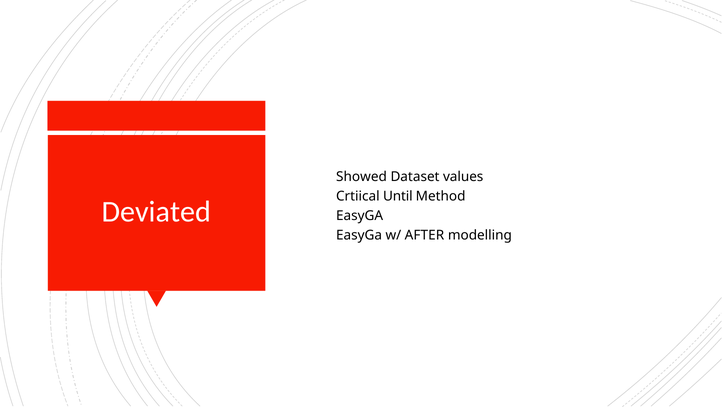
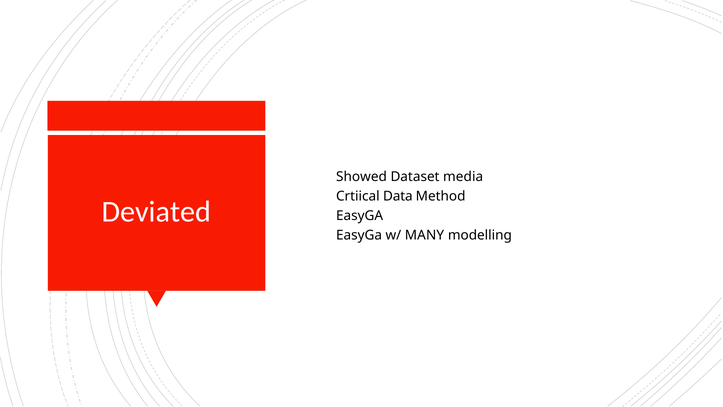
values: values -> media
Until: Until -> Data
AFTER: AFTER -> MANY
